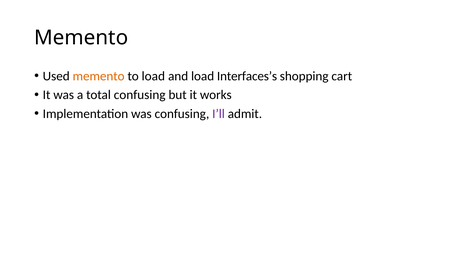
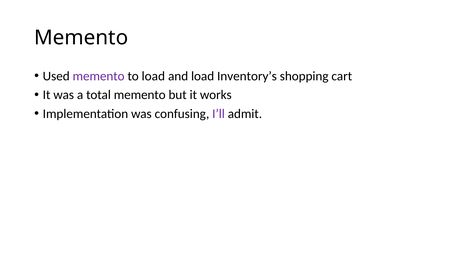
memento at (99, 76) colour: orange -> purple
Interfaces’s: Interfaces’s -> Inventory’s
total confusing: confusing -> memento
